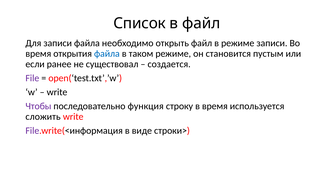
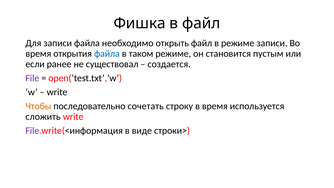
Список: Список -> Фишка
Чтобы colour: purple -> orange
функция: функция -> сочетать
